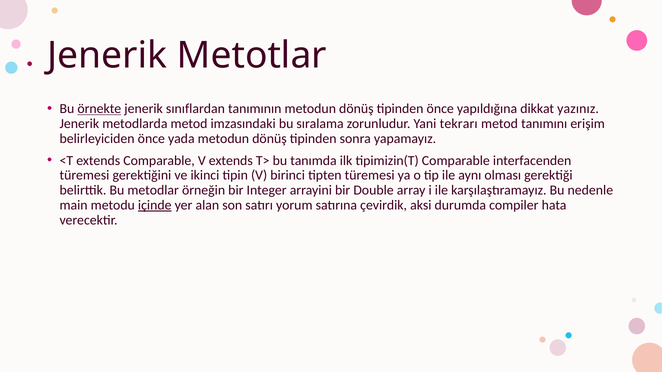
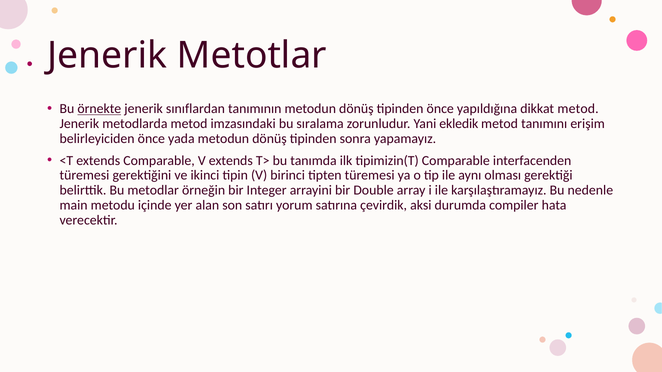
dikkat yazınız: yazınız -> metod
tekrarı: tekrarı -> ekledik
içinde underline: present -> none
